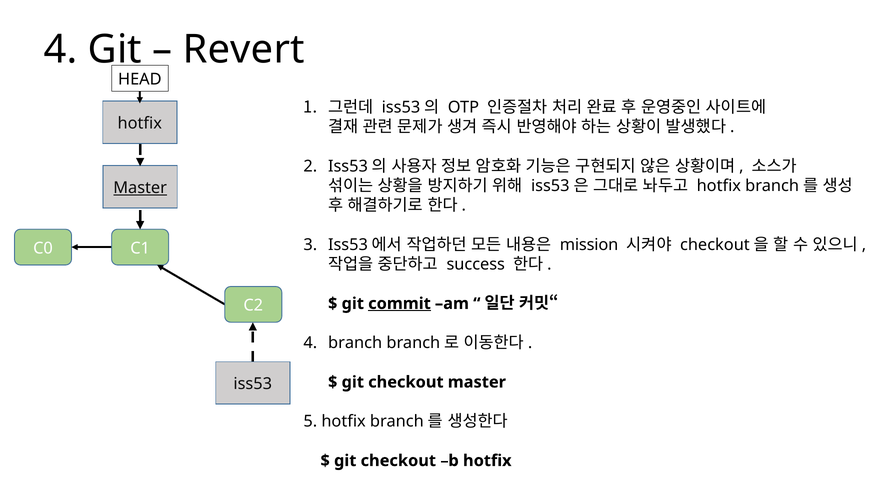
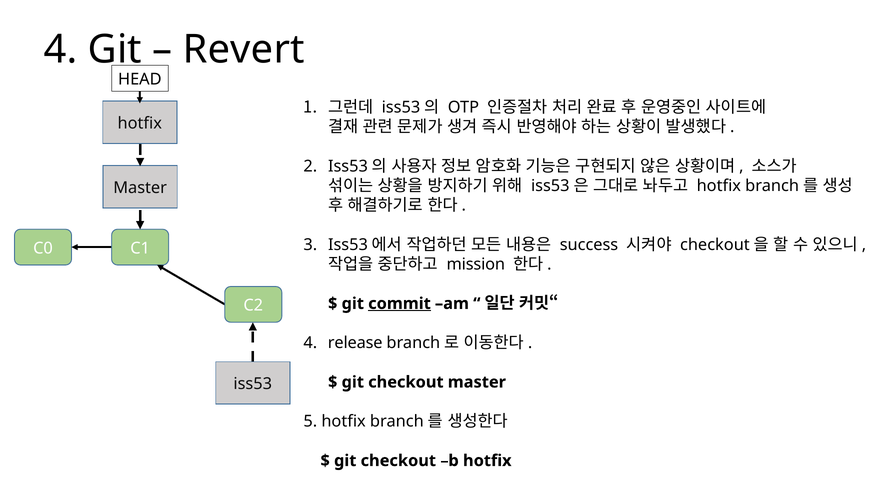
Master at (140, 188) underline: present -> none
mission: mission -> success
success: success -> mission
branch: branch -> release
